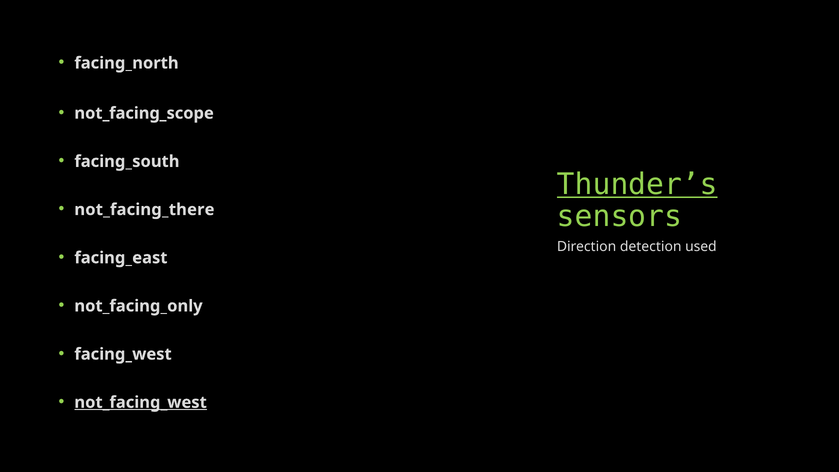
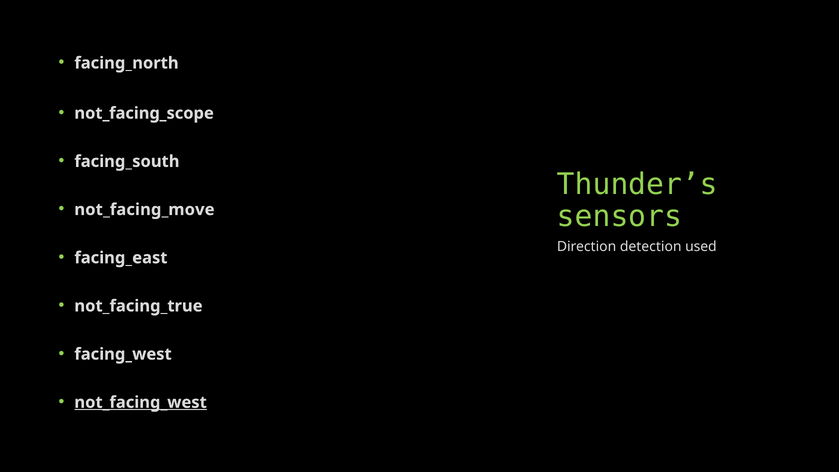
Thunder’s underline: present -> none
not_facing_there: not_facing_there -> not_facing_move
not_facing_only: not_facing_only -> not_facing_true
